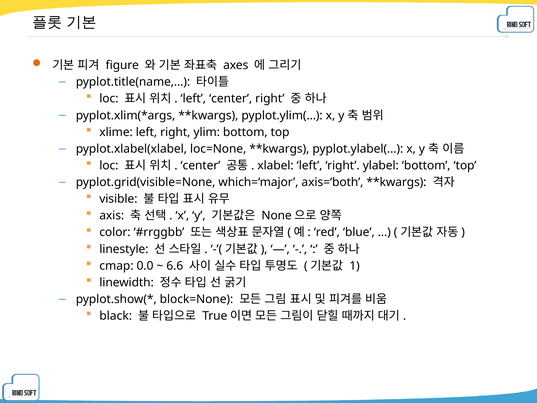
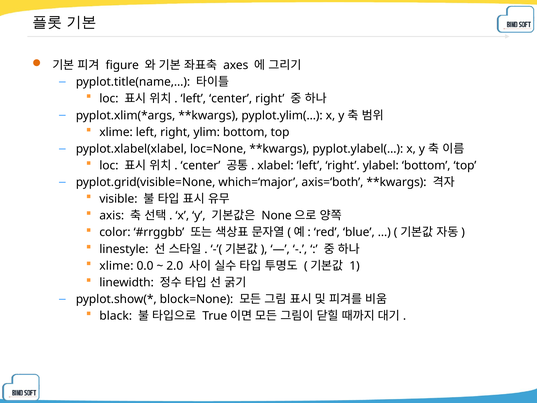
cmap at (116, 266): cmap -> xlime
6.6: 6.6 -> 2.0
